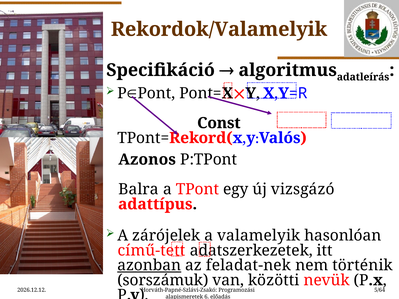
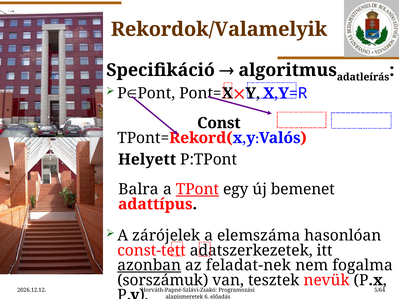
Azonos: Azonos -> Helyett
TPont underline: none -> present
vizsgázó: vizsgázó -> bemenet
valamelyik: valamelyik -> elemszáma
című-tett: című-tett -> const-tett
történik: történik -> fogalma
közötti: közötti -> tesztek
